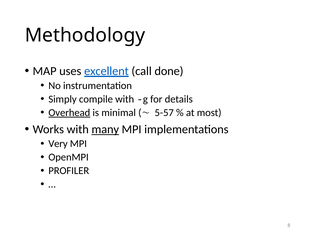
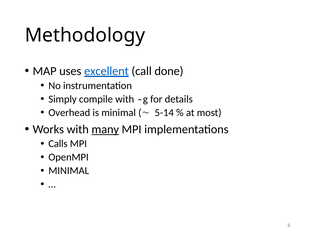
Overhead underline: present -> none
5-57: 5-57 -> 5-14
Very: Very -> Calls
PROFILER at (69, 171): PROFILER -> MINIMAL
